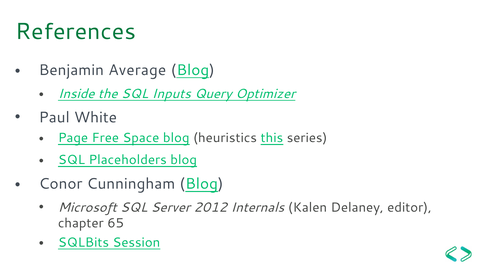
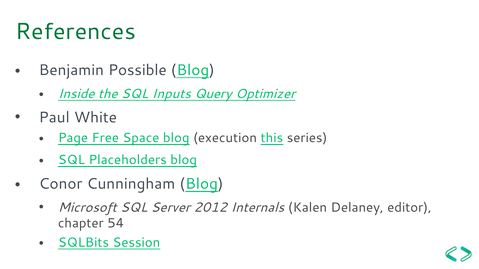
Average: Average -> Possible
heuristics: heuristics -> execution
65: 65 -> 54
